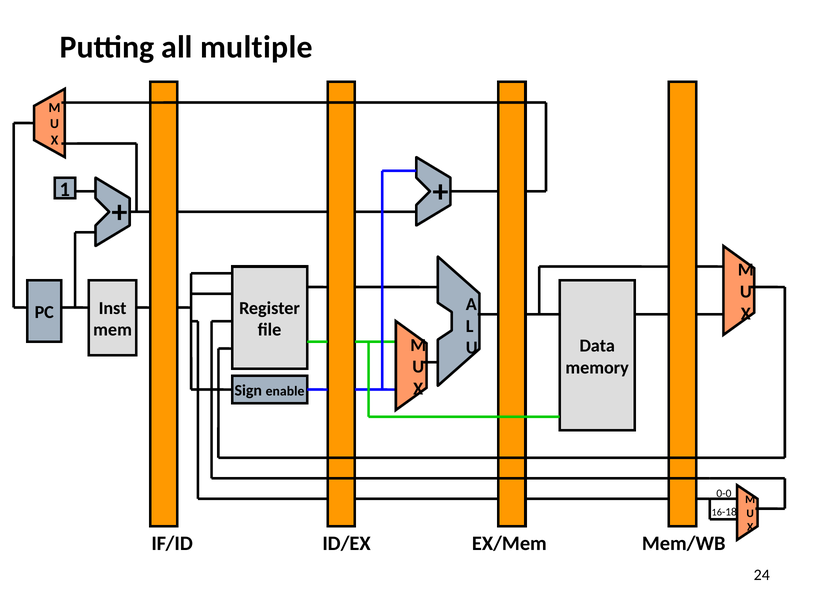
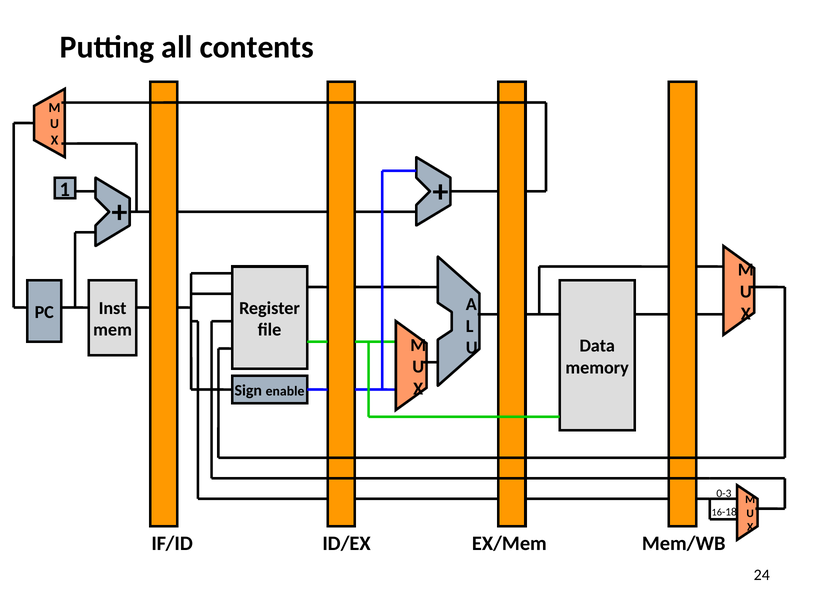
multiple: multiple -> contents
0-0: 0-0 -> 0-3
